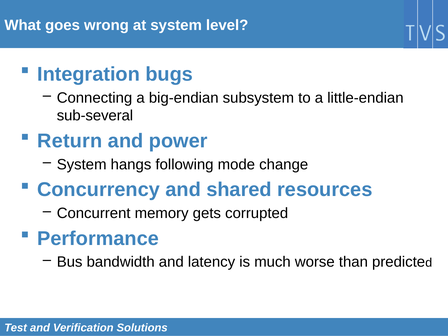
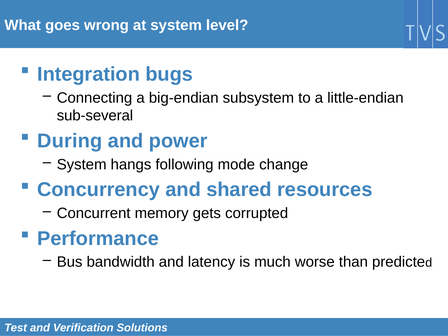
Return: Return -> During
